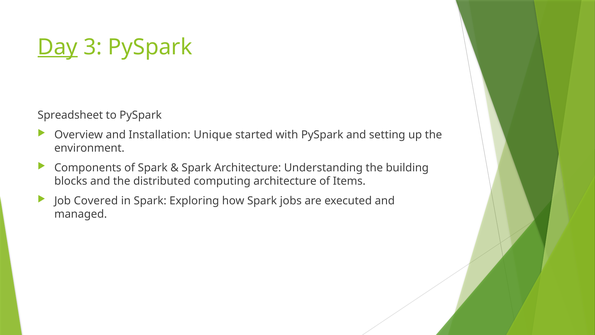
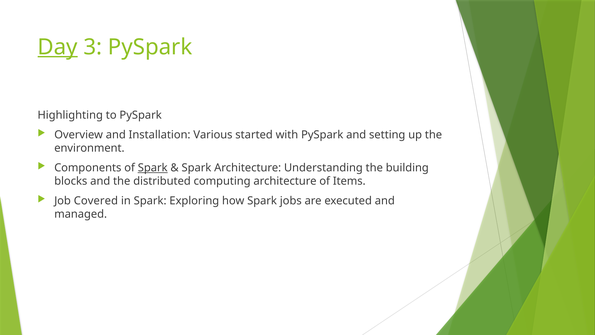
Spreadsheet: Spreadsheet -> Highlighting
Unique: Unique -> Various
Spark at (153, 168) underline: none -> present
